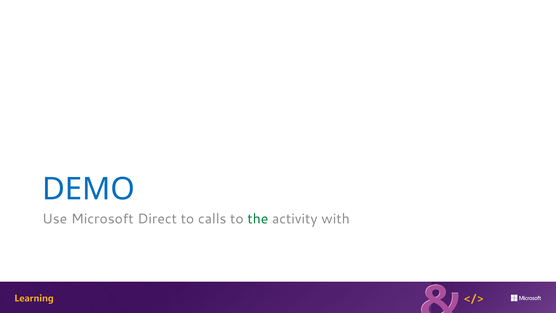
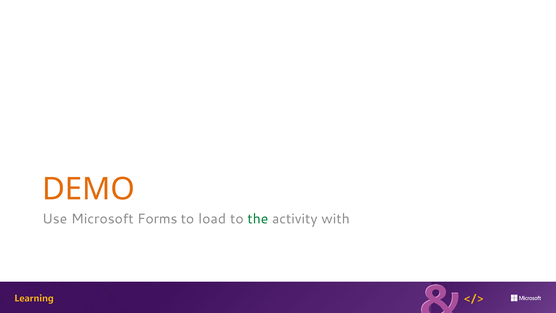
DEMO colour: blue -> orange
Direct: Direct -> Forms
calls: calls -> load
